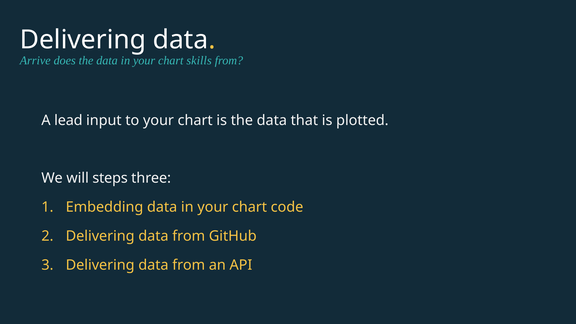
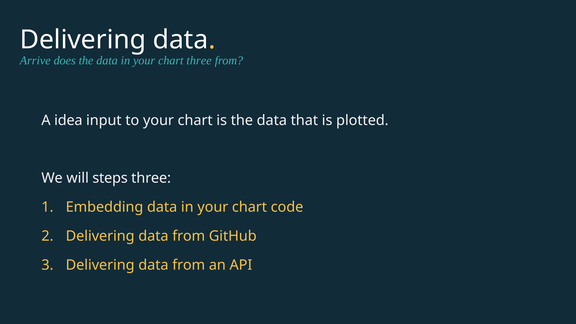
chart skills: skills -> three
lead: lead -> idea
